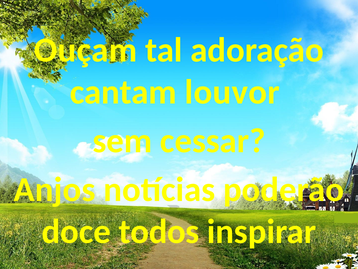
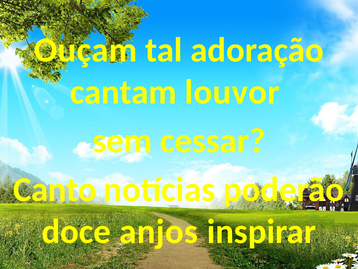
Anjos: Anjos -> Canto
todos: todos -> anjos
